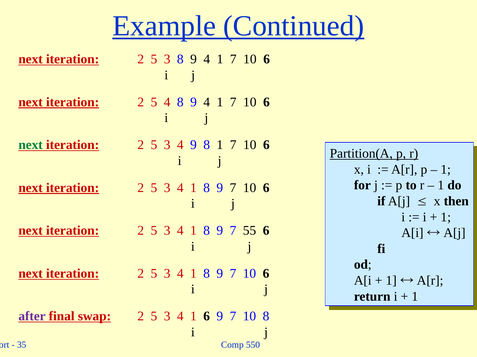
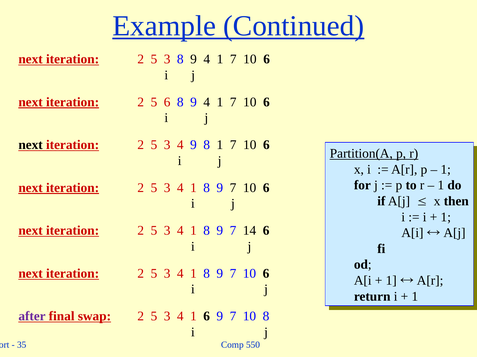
5 4: 4 -> 6
next at (31, 145) colour: green -> black
55: 55 -> 14
